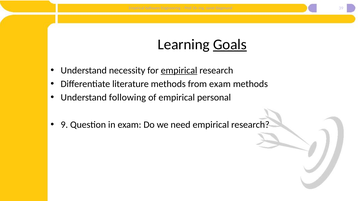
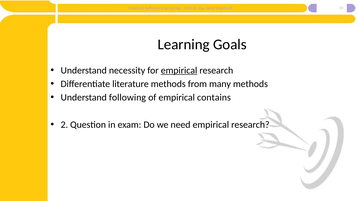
Goals underline: present -> none
from exam: exam -> many
personal: personal -> contains
9: 9 -> 2
